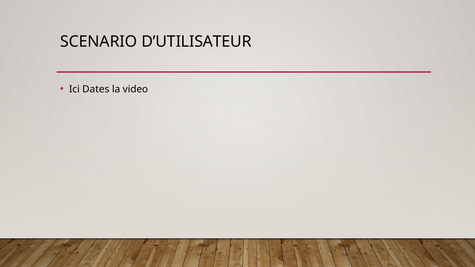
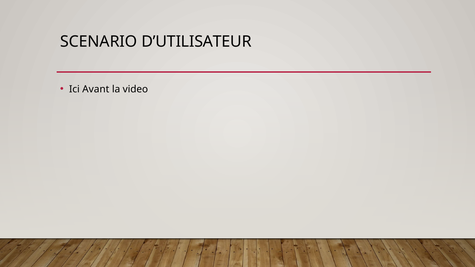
Dates: Dates -> Avant
